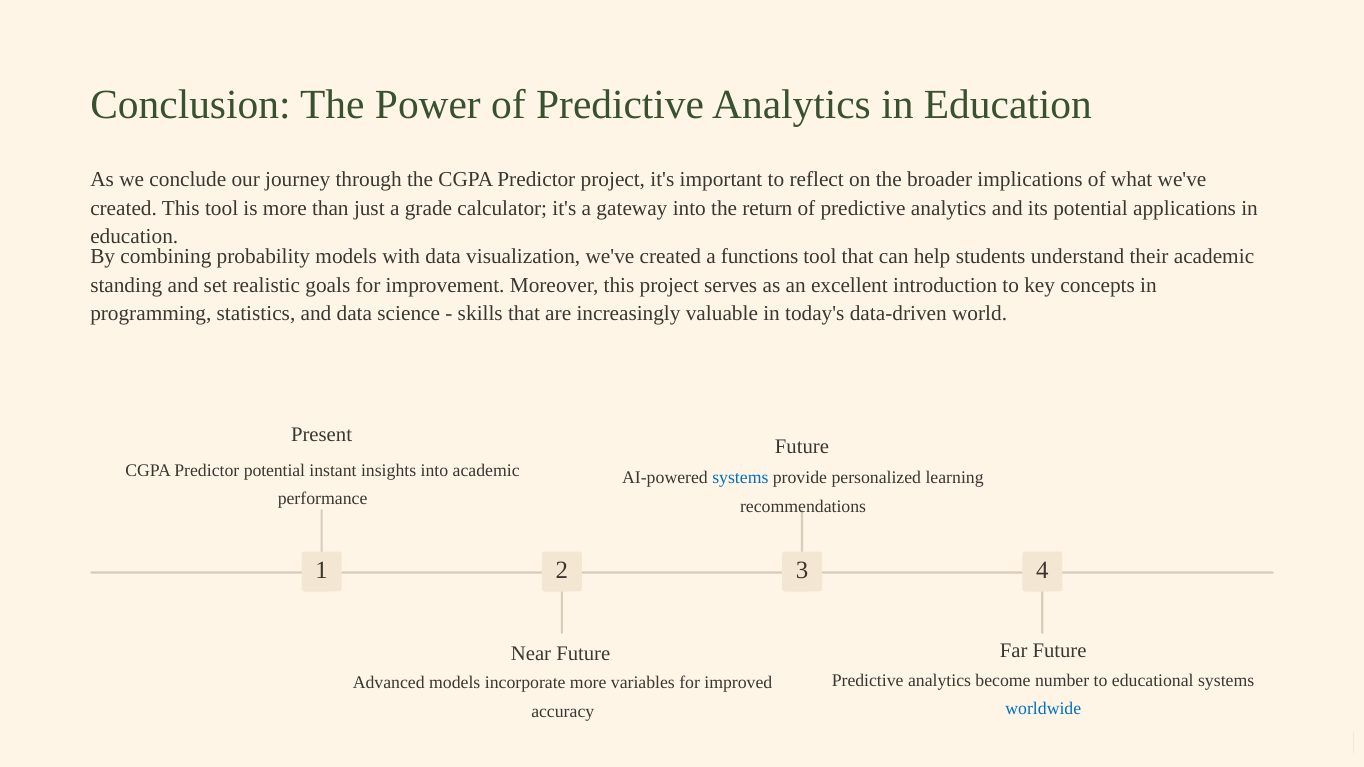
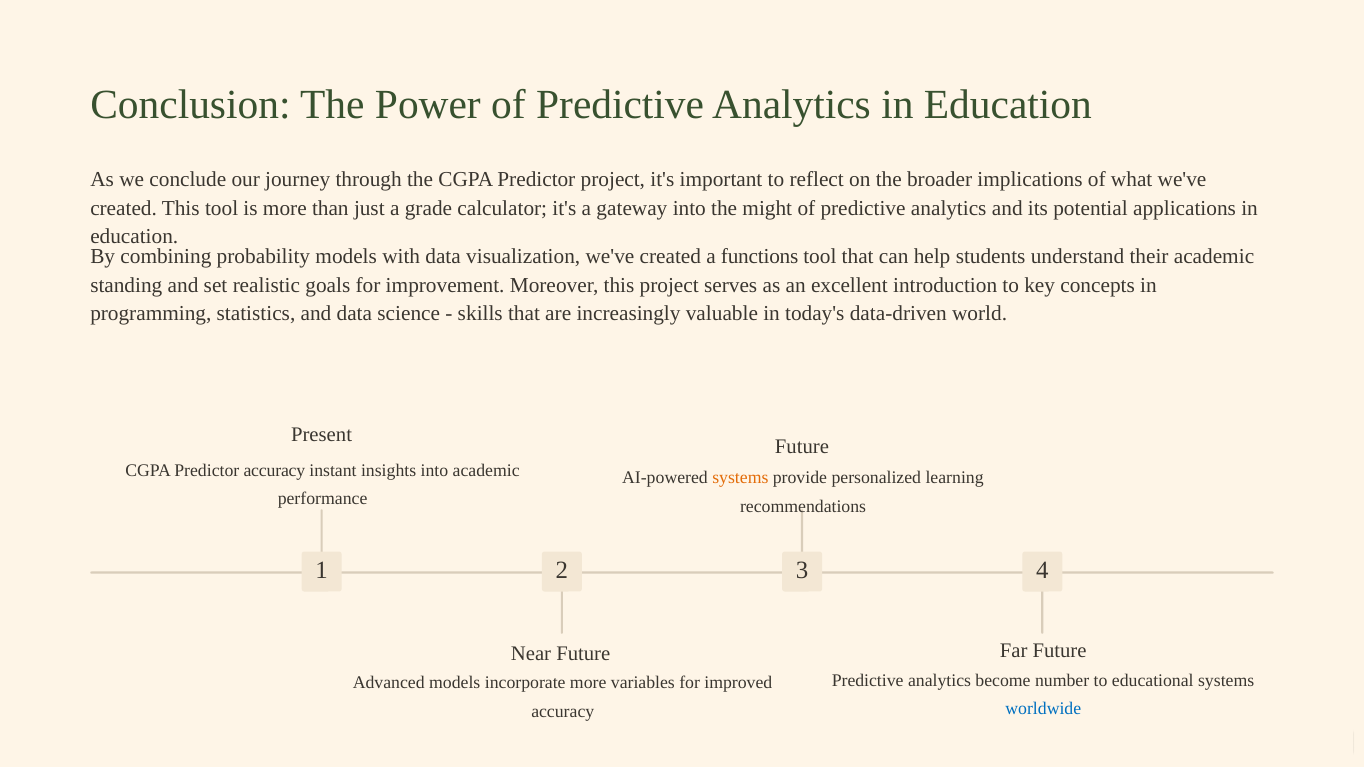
return: return -> might
Predictor potential: potential -> accuracy
systems at (740, 478) colour: blue -> orange
